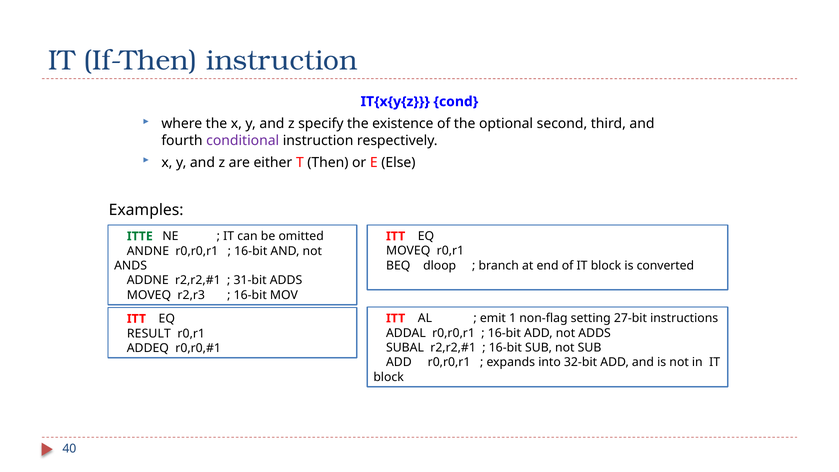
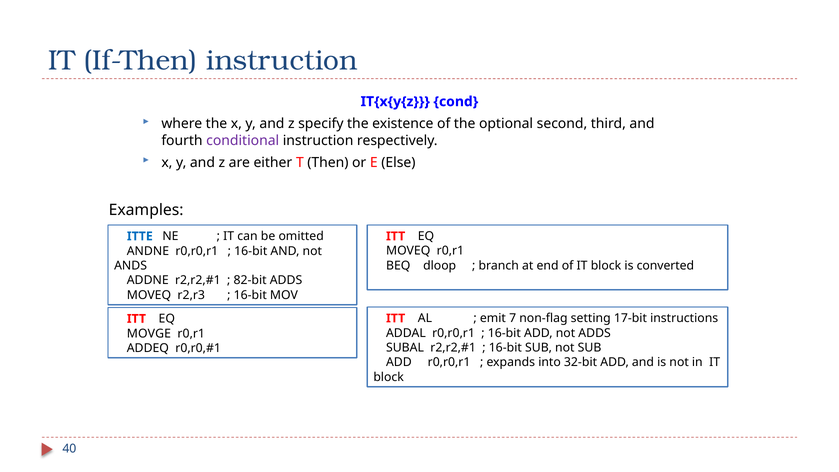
ITTE colour: green -> blue
31-bit: 31-bit -> 82-bit
1: 1 -> 7
27-bit: 27-bit -> 17-bit
RESULT: RESULT -> MOVGE
